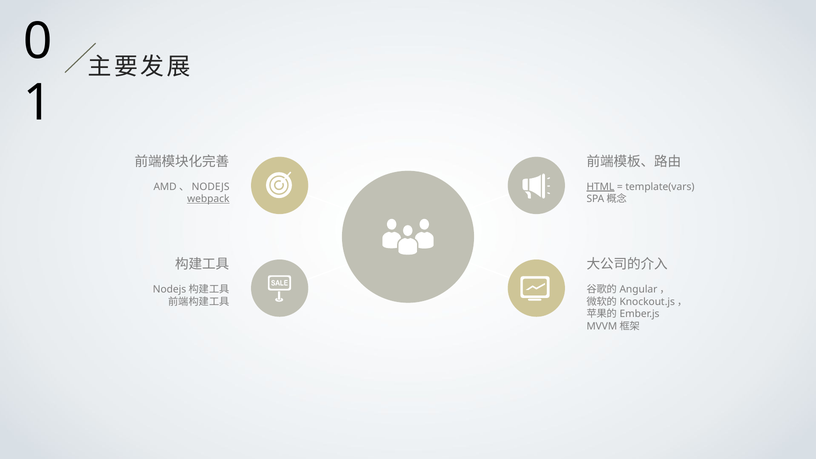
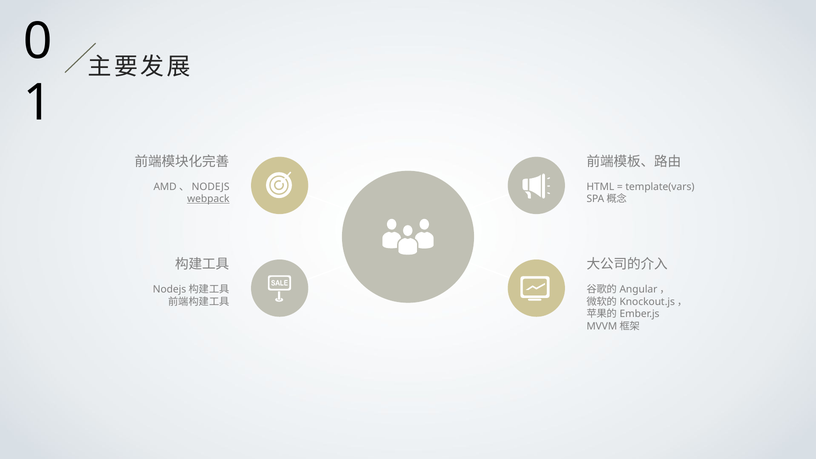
HTML underline: present -> none
